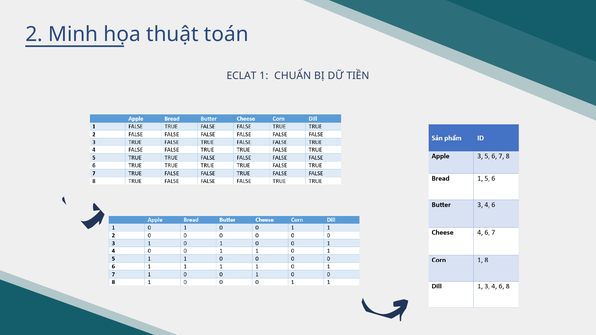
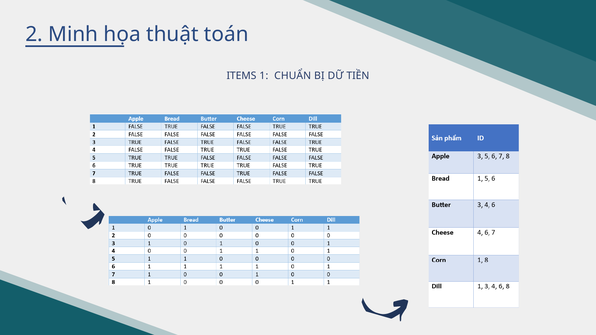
ECLAT: ECLAT -> ITEMS
